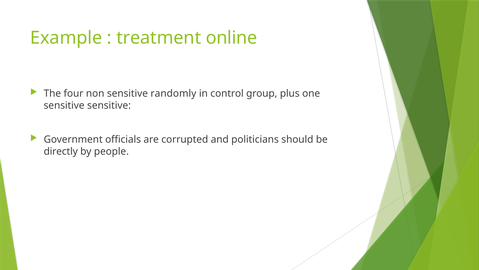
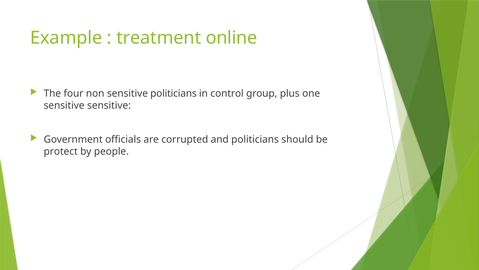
sensitive randomly: randomly -> politicians
directly: directly -> protect
